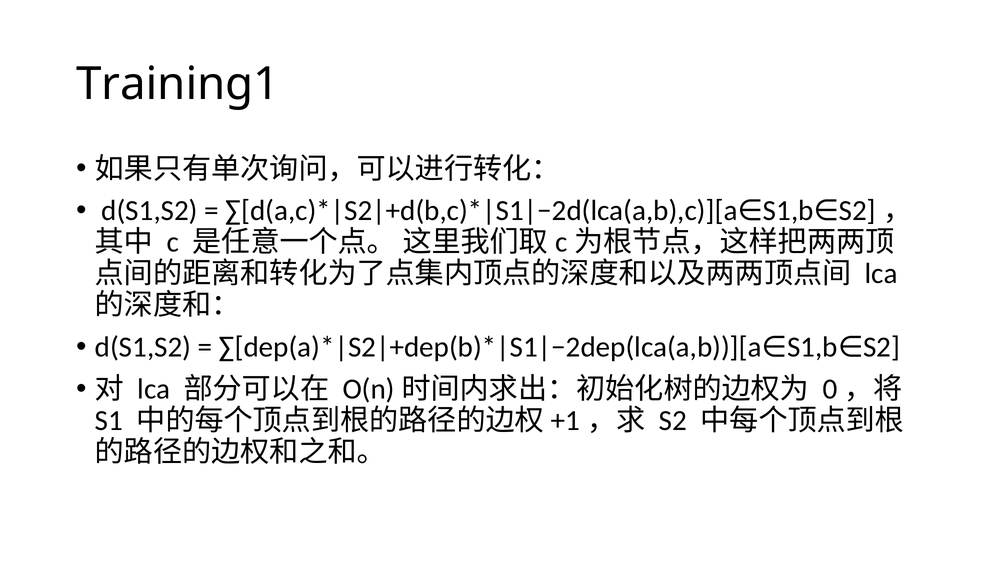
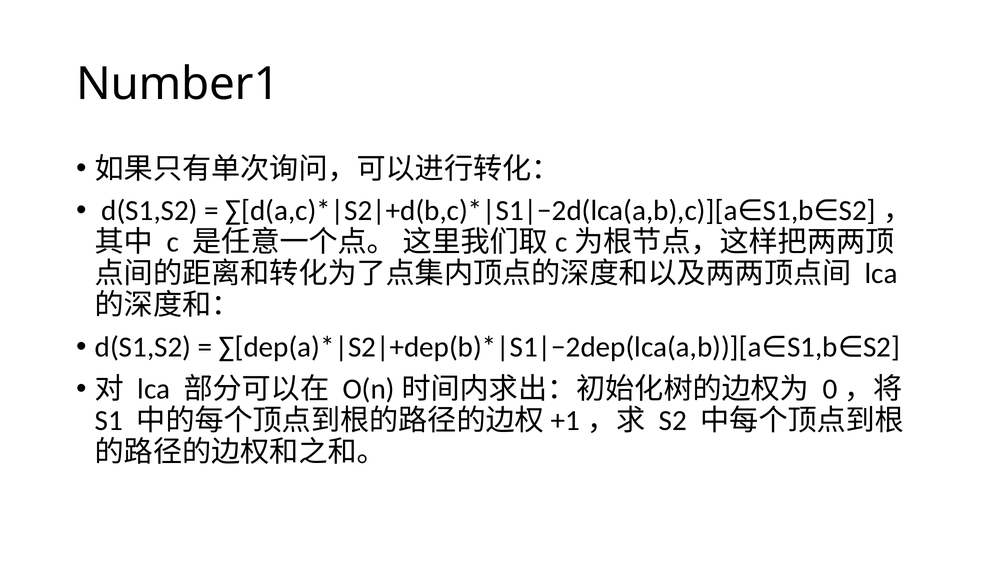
Training1: Training1 -> Number1
